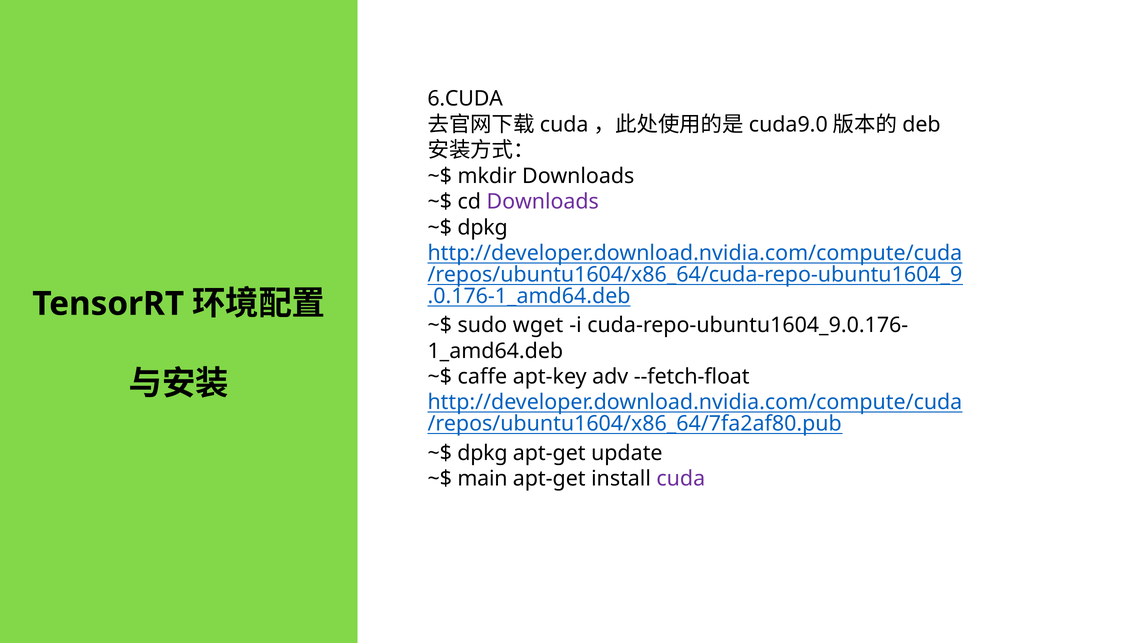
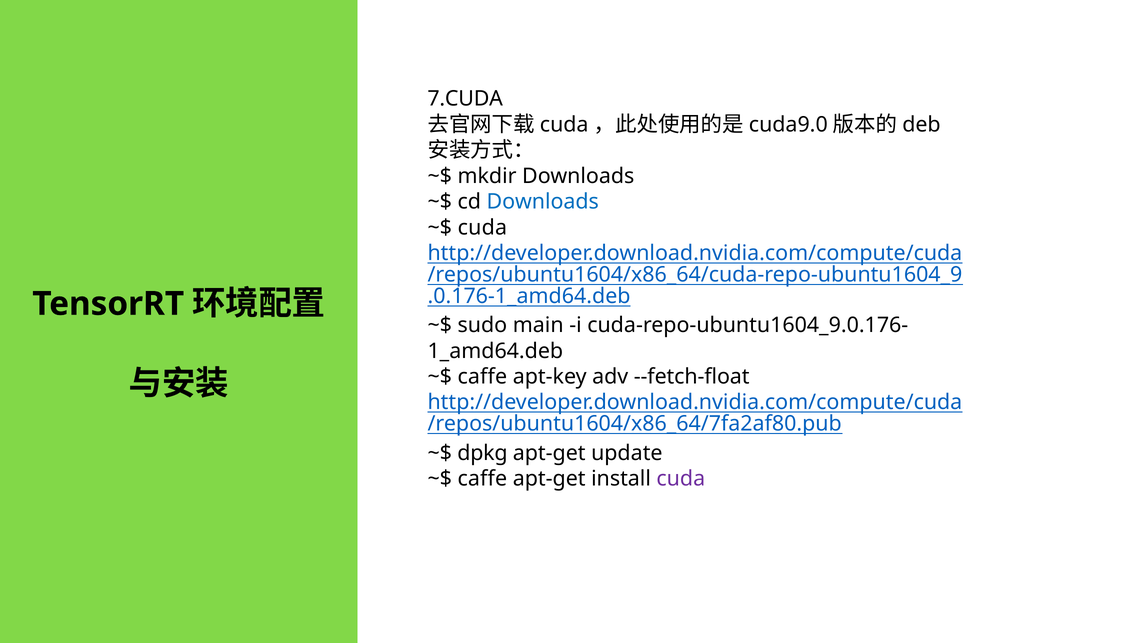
6.CUDA: 6.CUDA -> 7.CUDA
Downloads at (543, 202) colour: purple -> blue
dpkg at (483, 227): dpkg -> cuda
wget: wget -> main
main at (482, 479): main -> caffe
